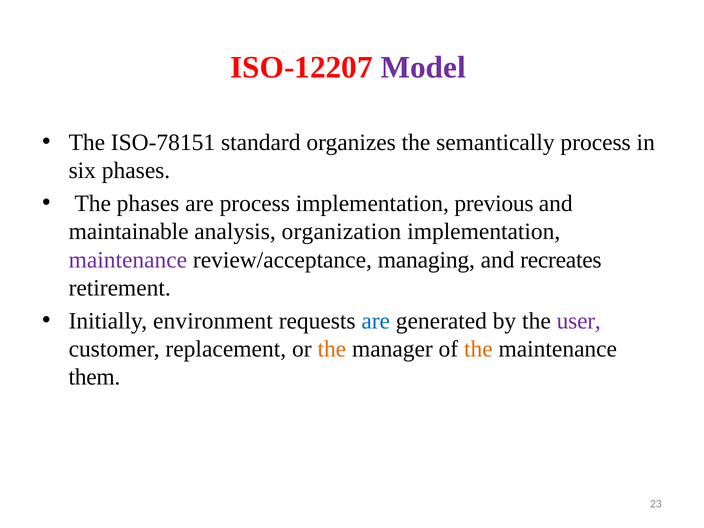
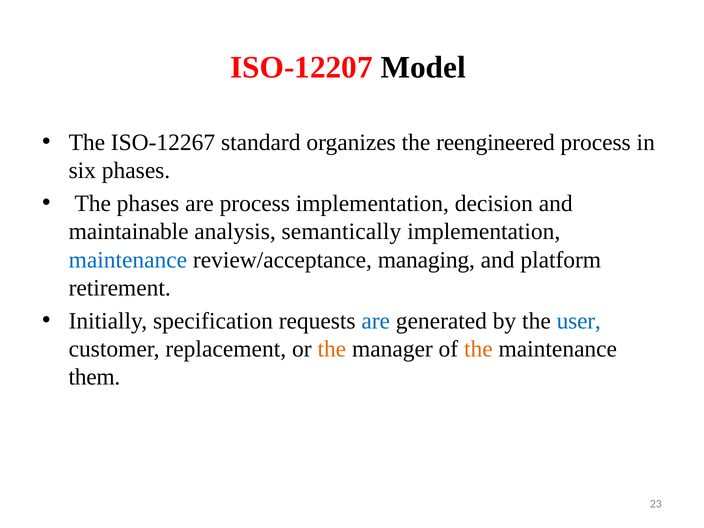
Model colour: purple -> black
ISO-78151: ISO-78151 -> ISO-12267
semantically: semantically -> reengineered
previous: previous -> decision
organization: organization -> semantically
maintenance at (128, 260) colour: purple -> blue
recreates: recreates -> platform
environment: environment -> specification
user colour: purple -> blue
